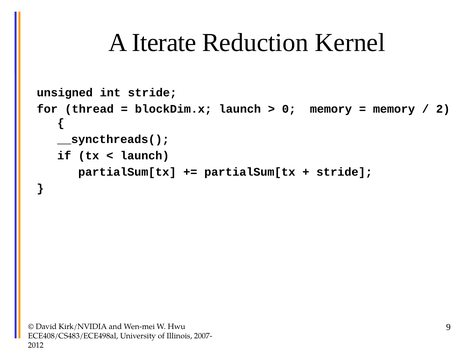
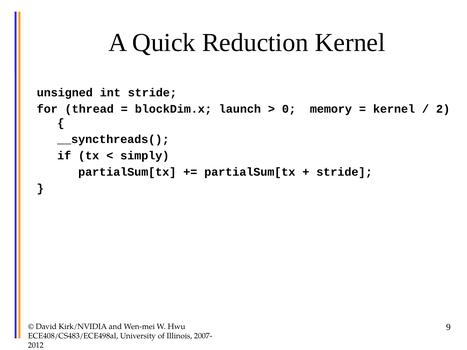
Iterate: Iterate -> Quick
memory at (394, 109): memory -> kernel
launch at (145, 156): launch -> simply
